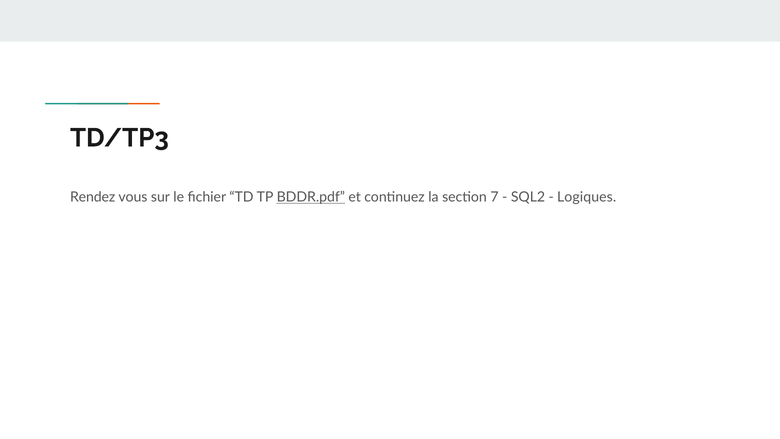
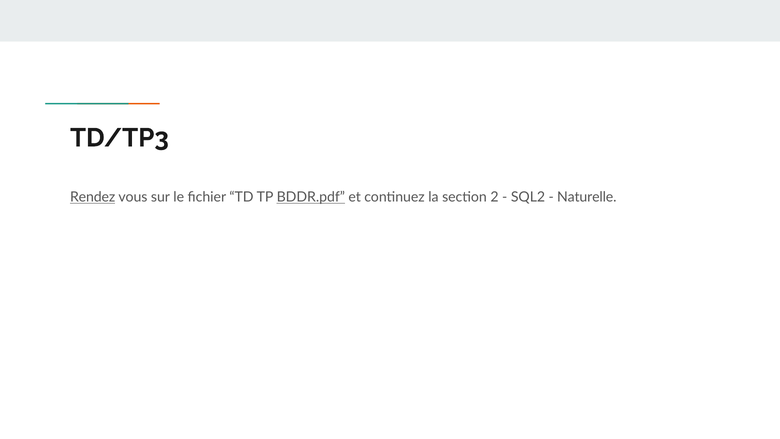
Rendez underline: none -> present
7: 7 -> 2
Logiques: Logiques -> Naturelle
